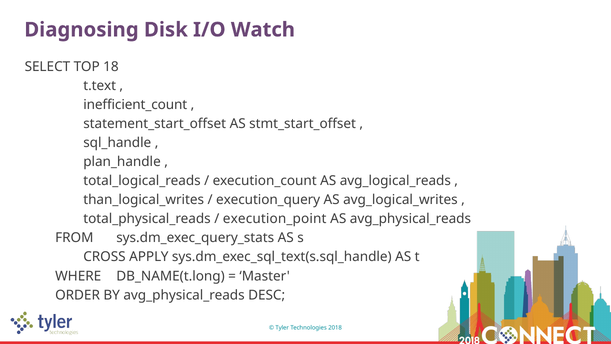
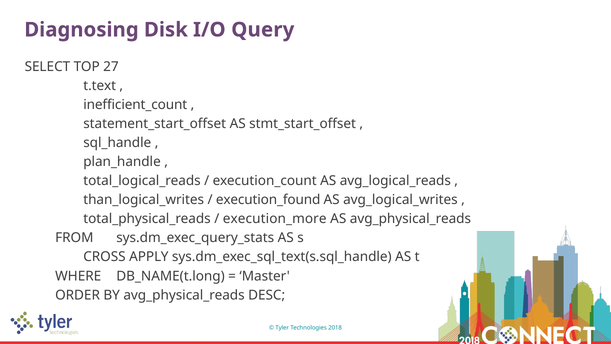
Watch: Watch -> Query
18: 18 -> 27
execution_query: execution_query -> execution_found
execution_point: execution_point -> execution_more
